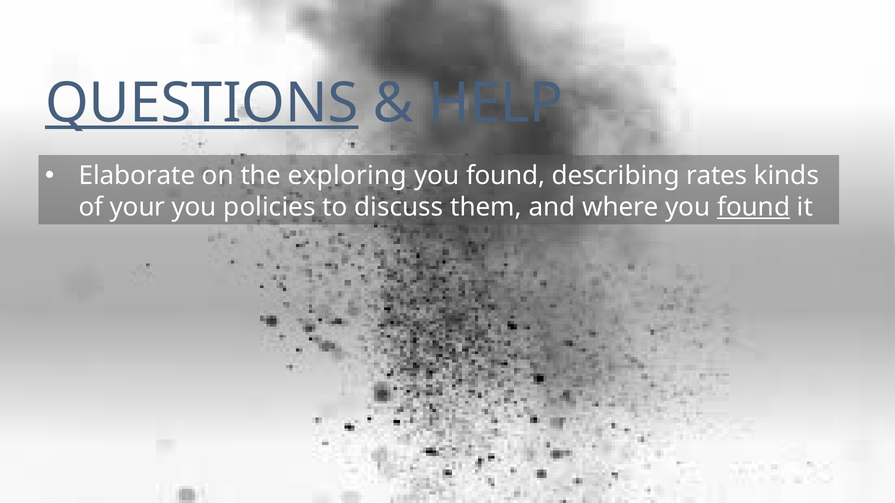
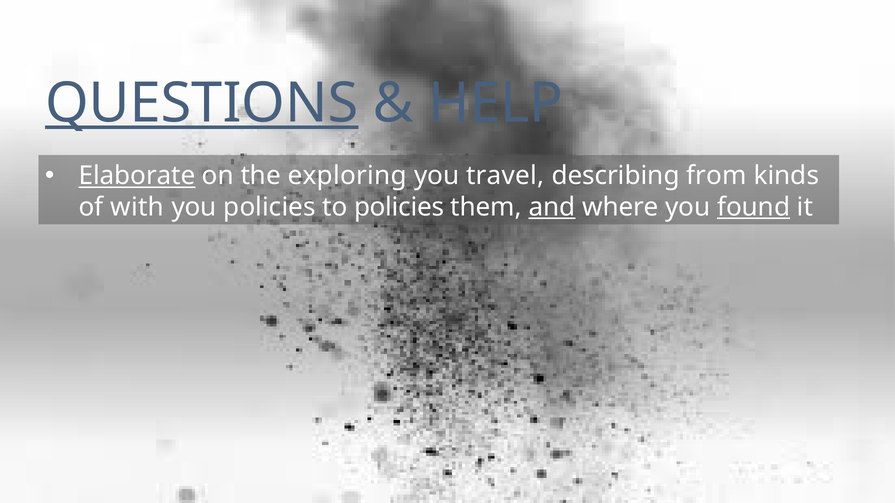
Elaborate underline: none -> present
found at (506, 176): found -> travel
rates: rates -> from
your: your -> with
to discuss: discuss -> policies
and underline: none -> present
